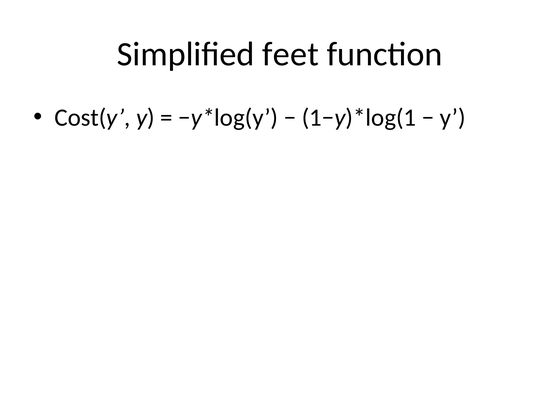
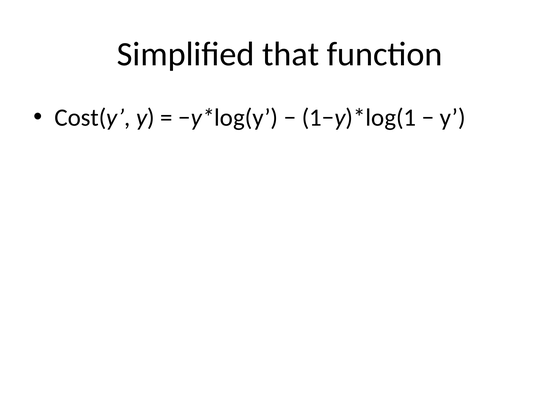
feet: feet -> that
